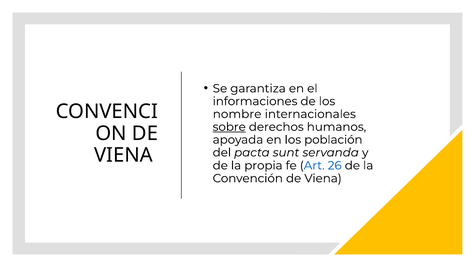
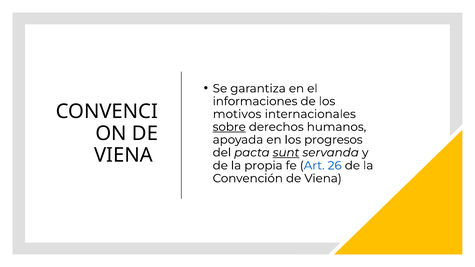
nombre: nombre -> motivos
población: población -> progresos
sunt underline: none -> present
